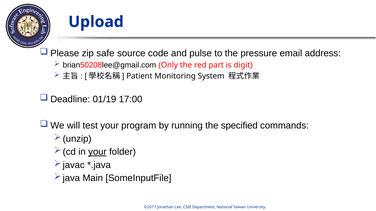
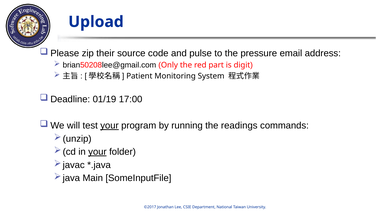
safe: safe -> their
your at (109, 126) underline: none -> present
specified: specified -> readings
